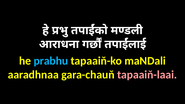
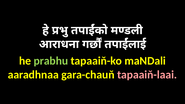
prabhu colour: light blue -> light green
